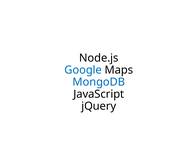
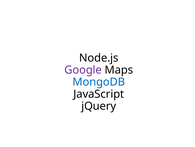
Google colour: blue -> purple
